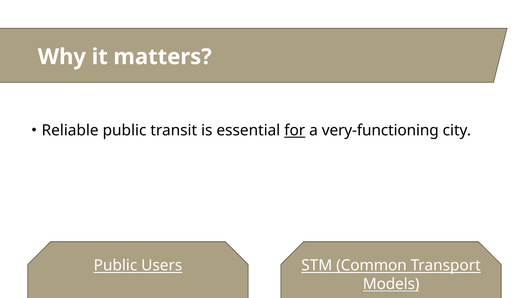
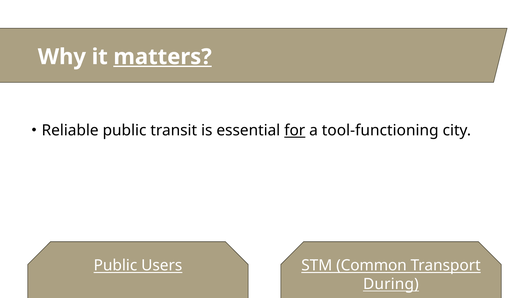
matters underline: none -> present
very-functioning: very-functioning -> tool-functioning
Models at (391, 284): Models -> During
